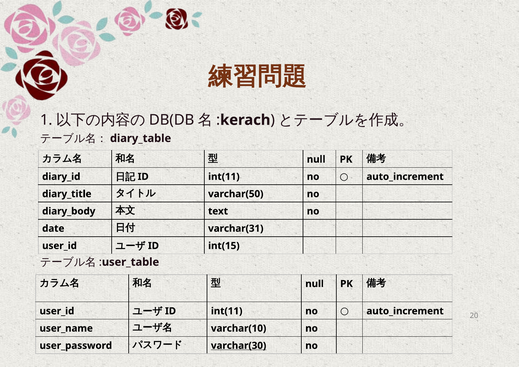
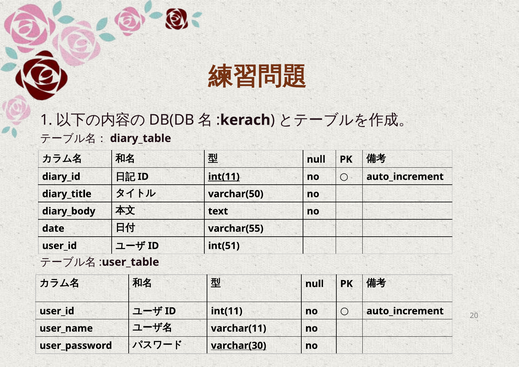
int(11 at (224, 177) underline: none -> present
varchar(31: varchar(31 -> varchar(55
int(15: int(15 -> int(51
varchar(10: varchar(10 -> varchar(11
